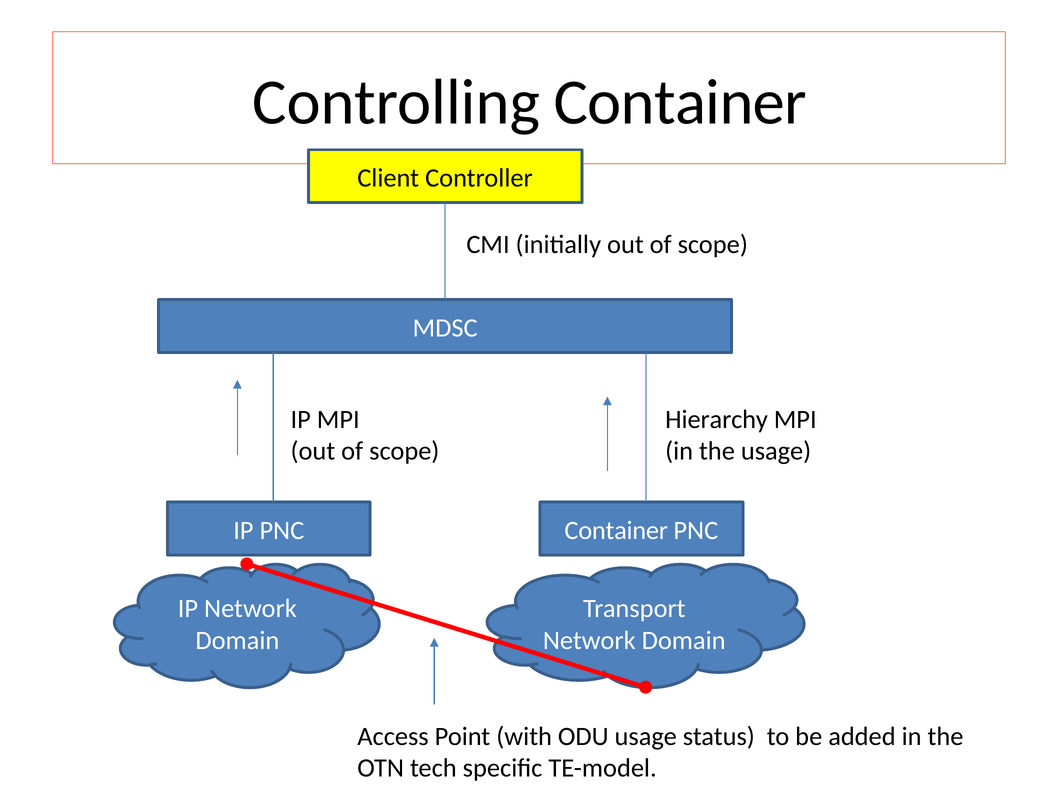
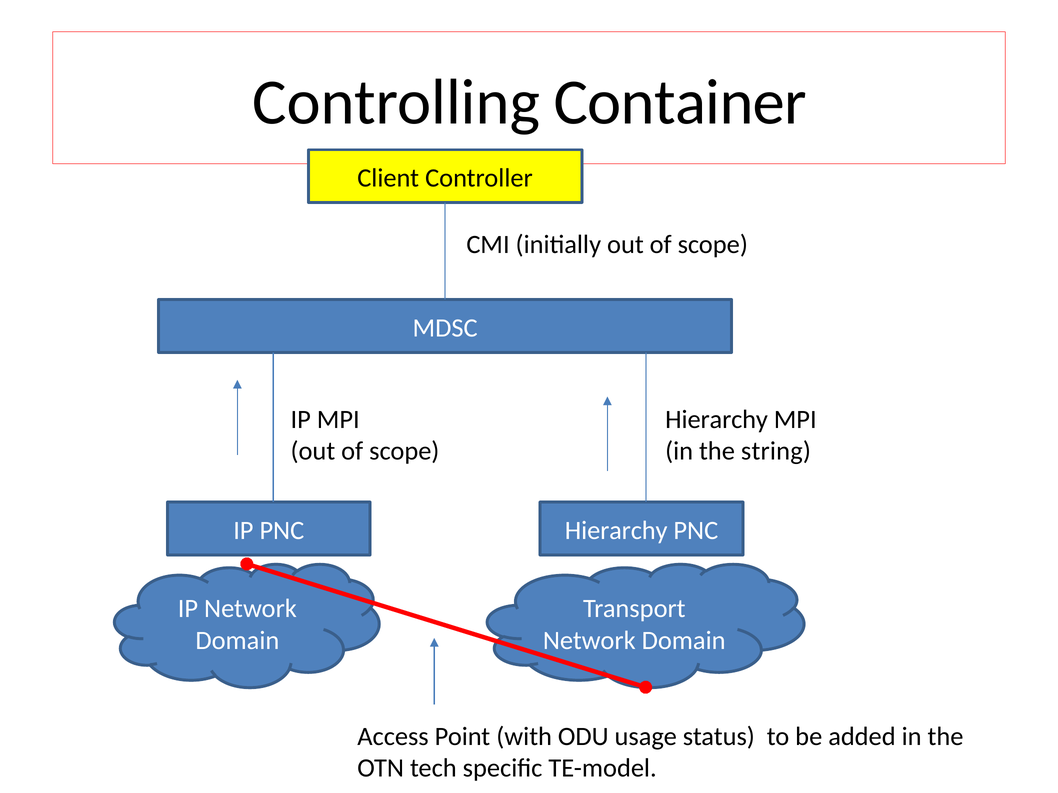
the usage: usage -> string
Container at (616, 531): Container -> Hierarchy
